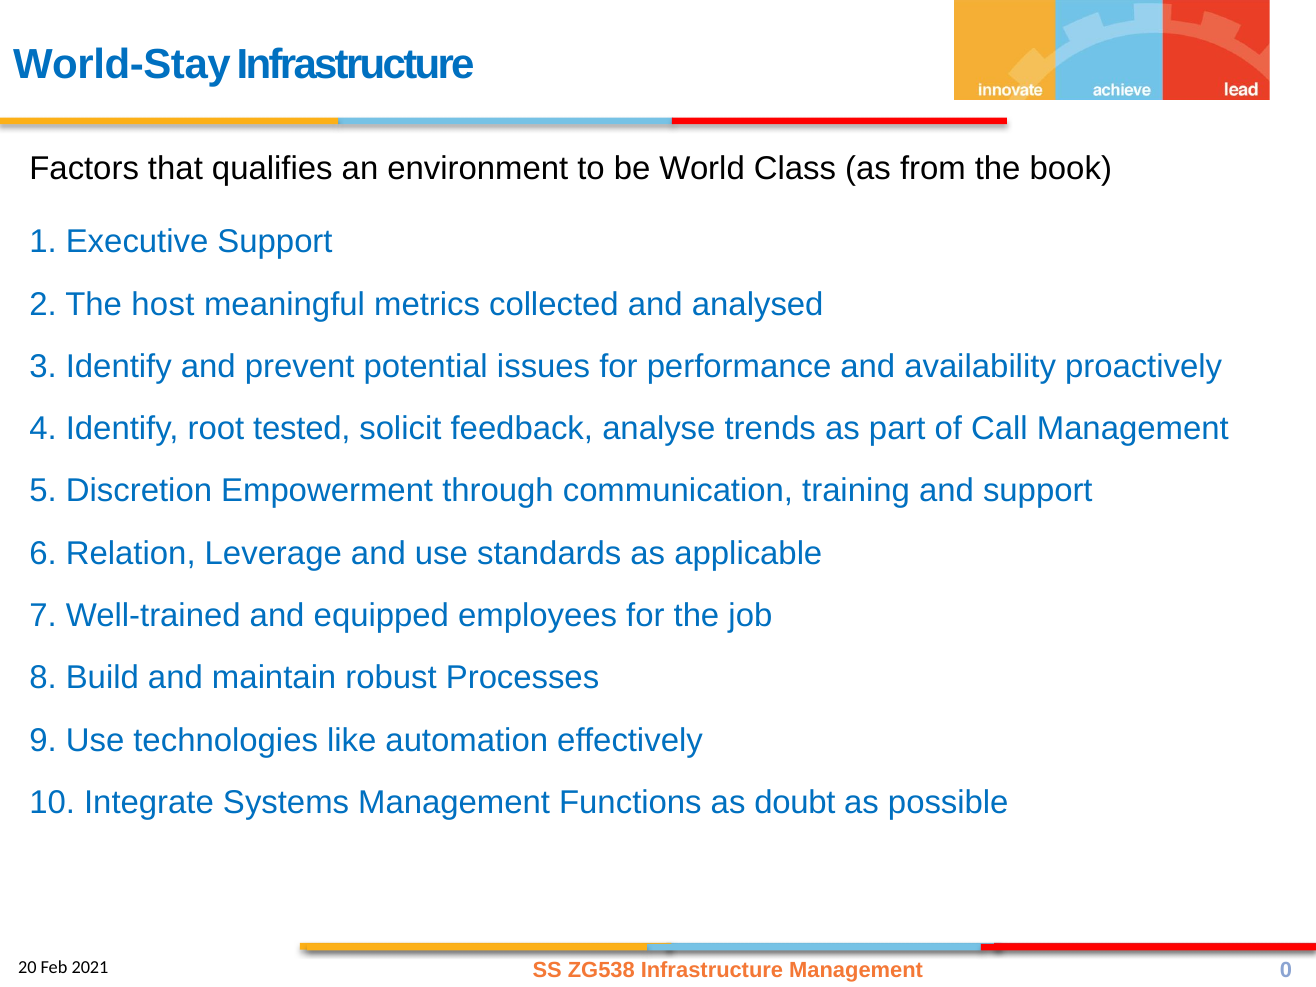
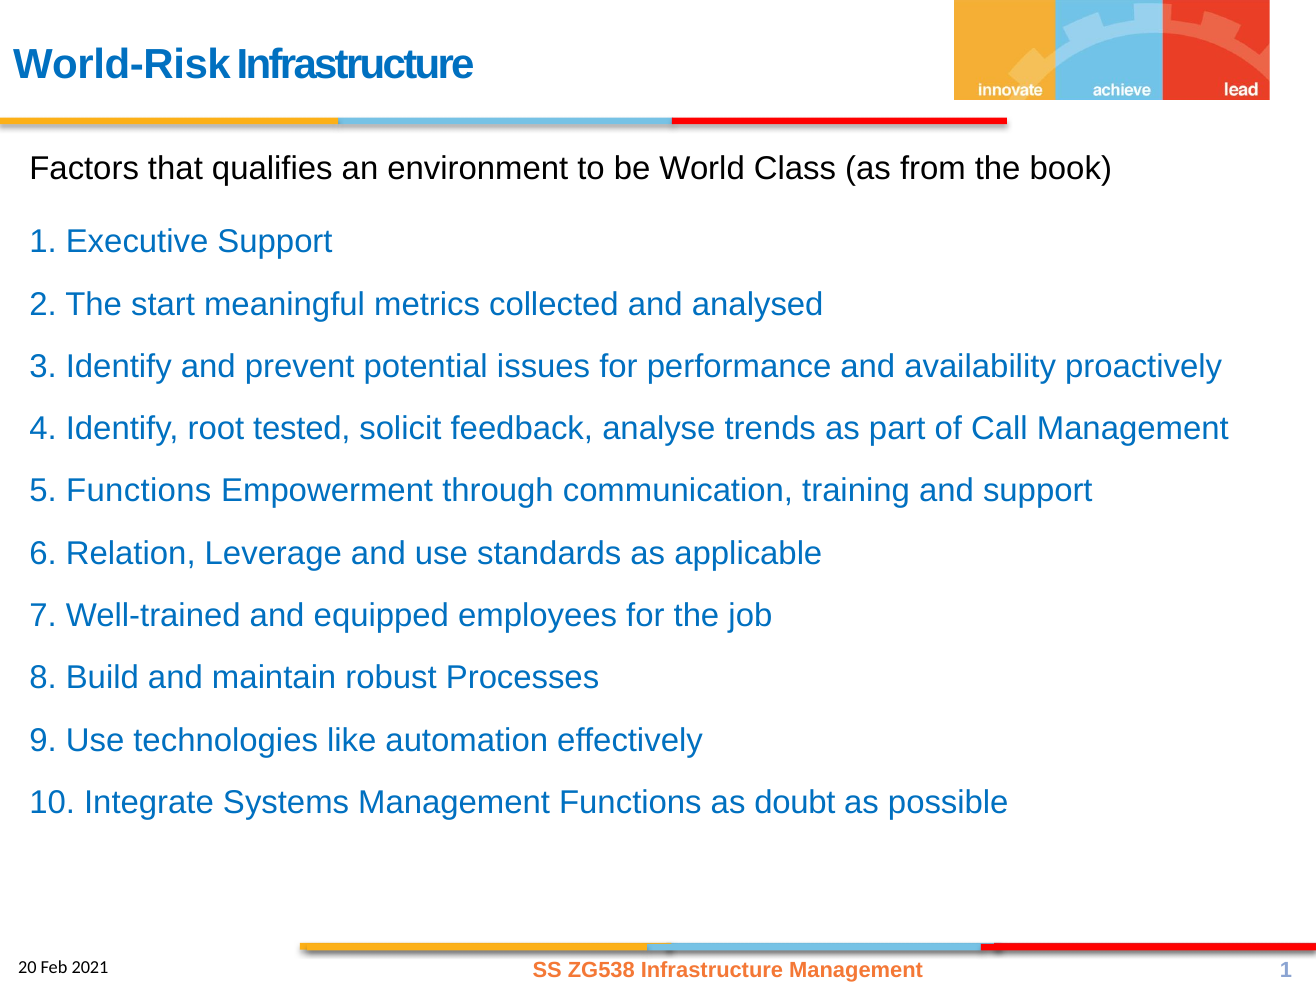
World-Stay: World-Stay -> World-Risk
host: host -> start
5 Discretion: Discretion -> Functions
Management 0: 0 -> 1
